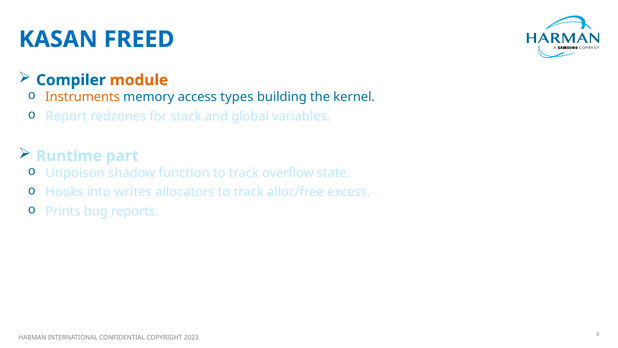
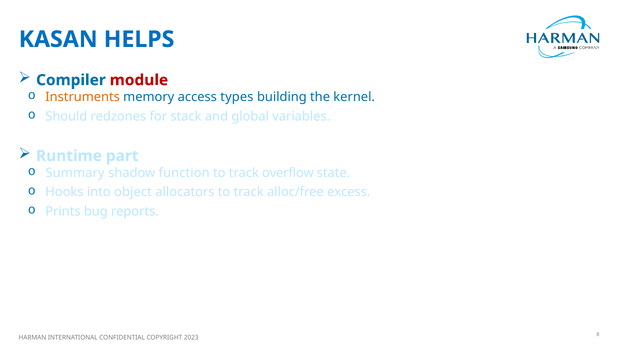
FREED: FREED -> HELPS
module colour: orange -> red
Report: Report -> Should
Unpoison: Unpoison -> Summary
writes: writes -> object
